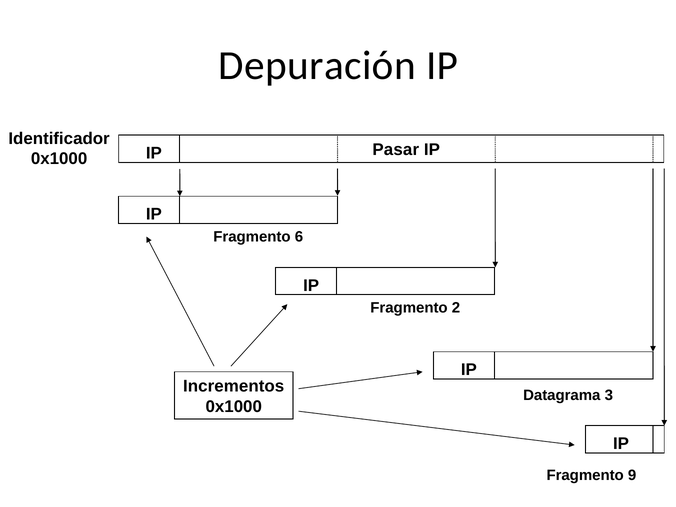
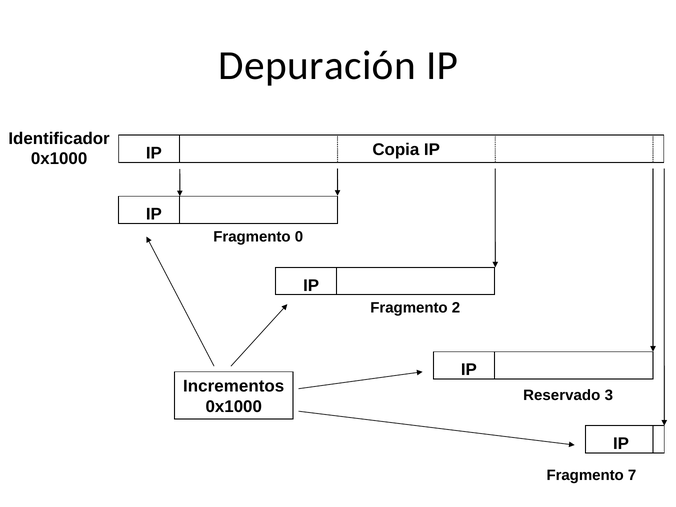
Pasar: Pasar -> Copia
6: 6 -> 0
Datagrama: Datagrama -> Reservado
9: 9 -> 7
